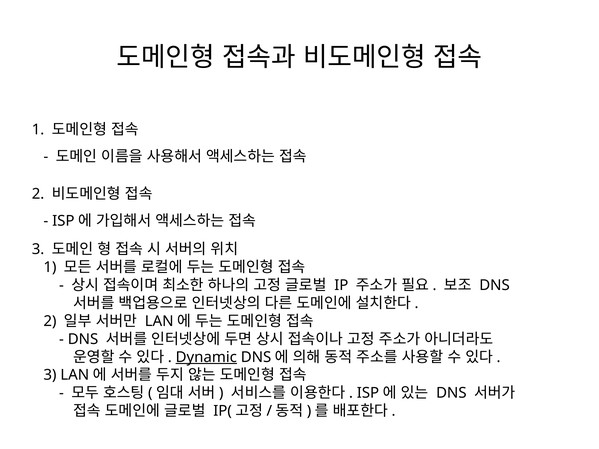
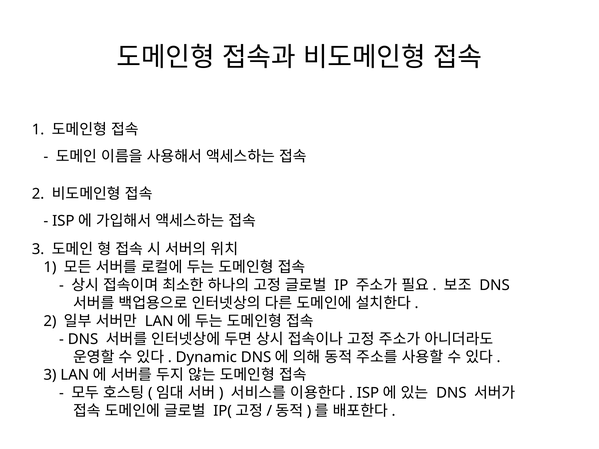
Dynamic underline: present -> none
